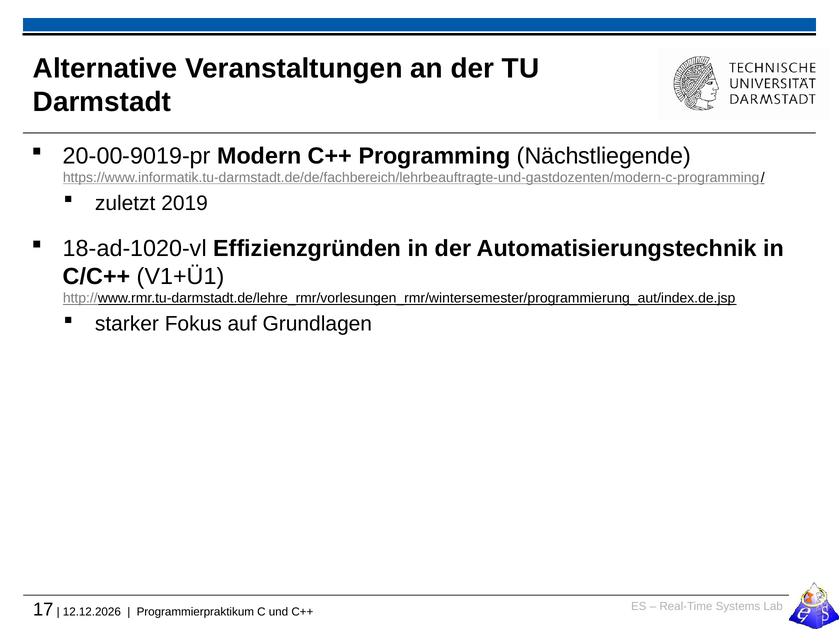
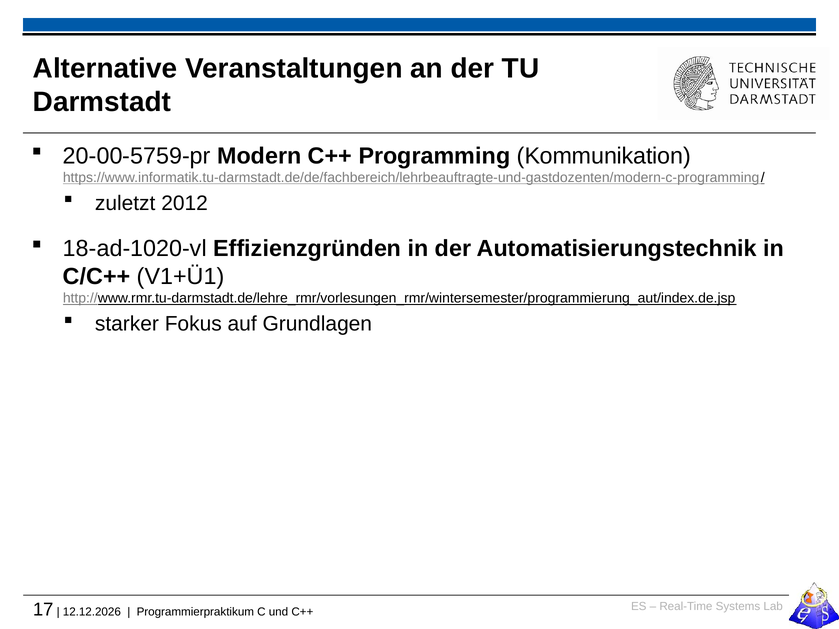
20-00-9019-pr: 20-00-9019-pr -> 20-00-5759-pr
Nächstliegende: Nächstliegende -> Kommunikation
2019: 2019 -> 2012
